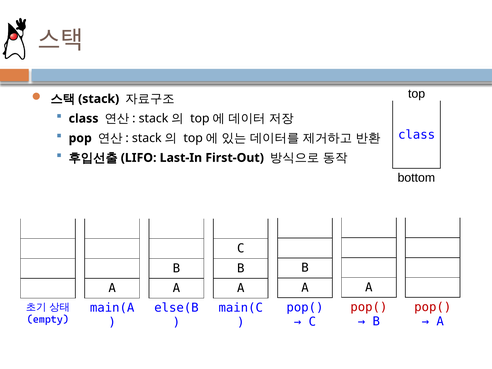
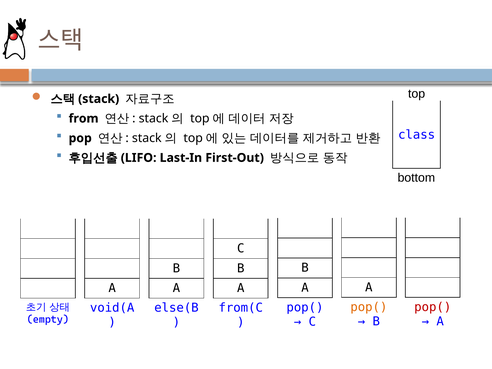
class at (84, 119): class -> from
pop( at (369, 307) colour: red -> orange
main(A: main(A -> void(A
main(C: main(C -> from(C
